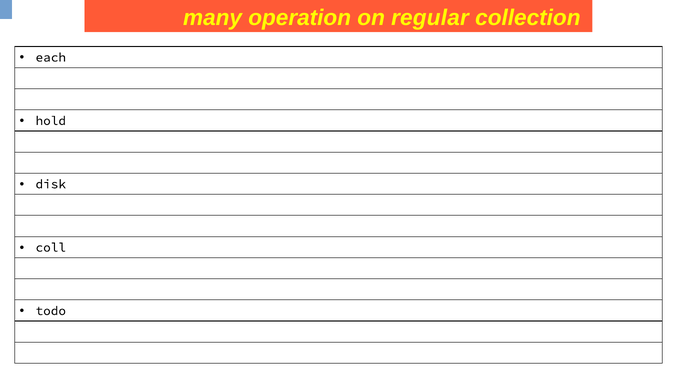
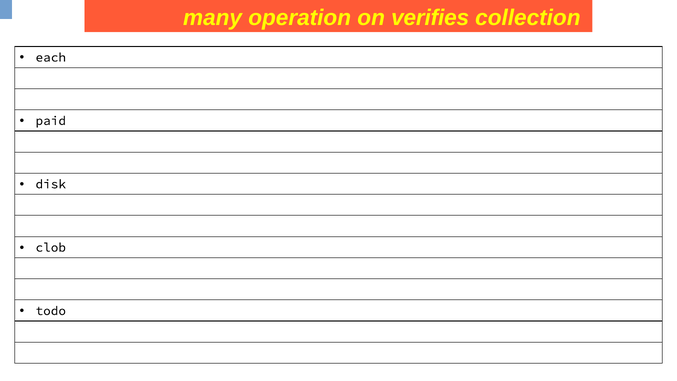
regular: regular -> verifies
hold: hold -> paid
coll: coll -> clob
